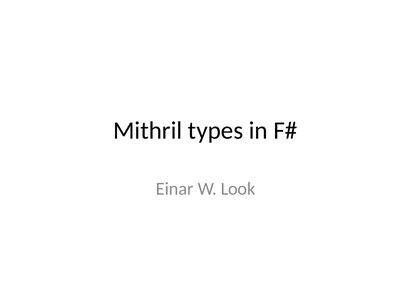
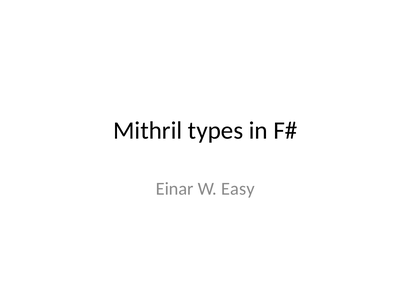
Look: Look -> Easy
